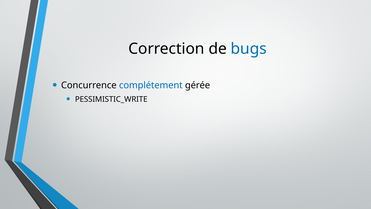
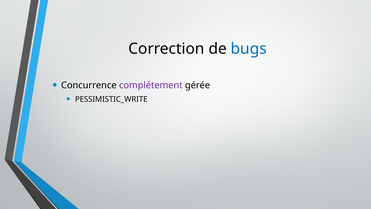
complétement colour: blue -> purple
